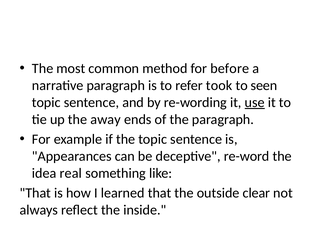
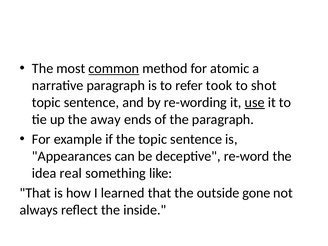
common underline: none -> present
before: before -> atomic
seen: seen -> shot
clear: clear -> gone
